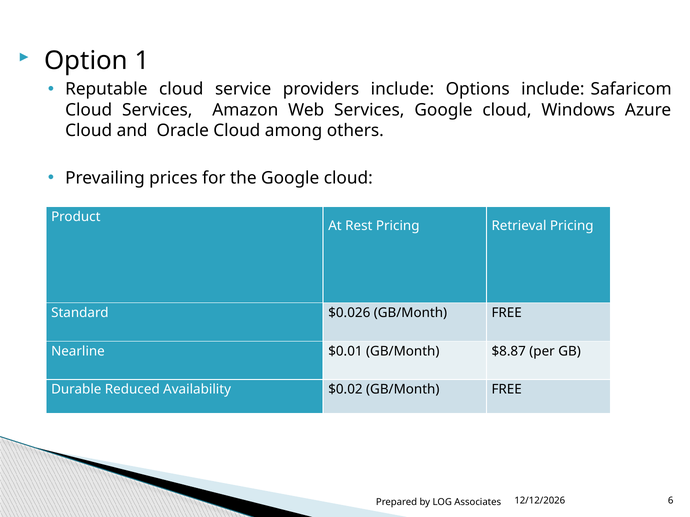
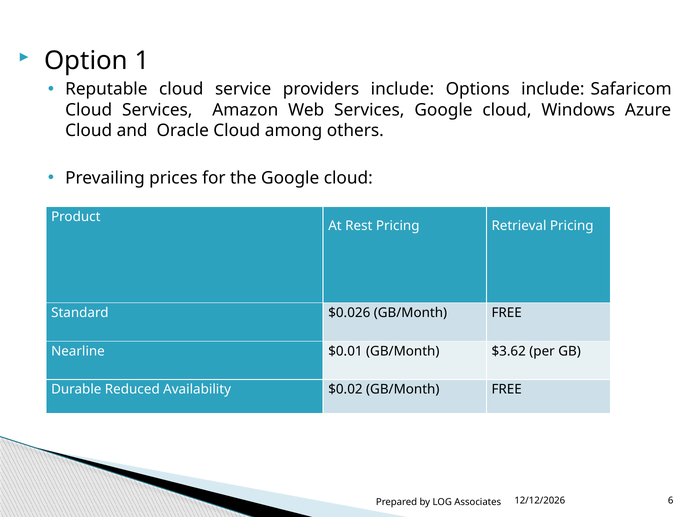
$8.87: $8.87 -> $3.62
